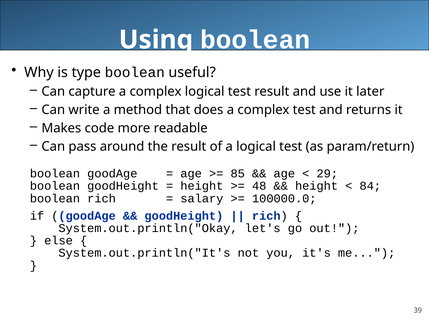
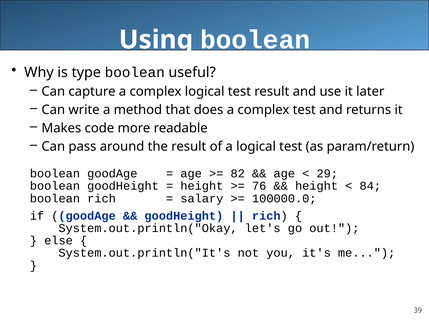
85: 85 -> 82
48: 48 -> 76
